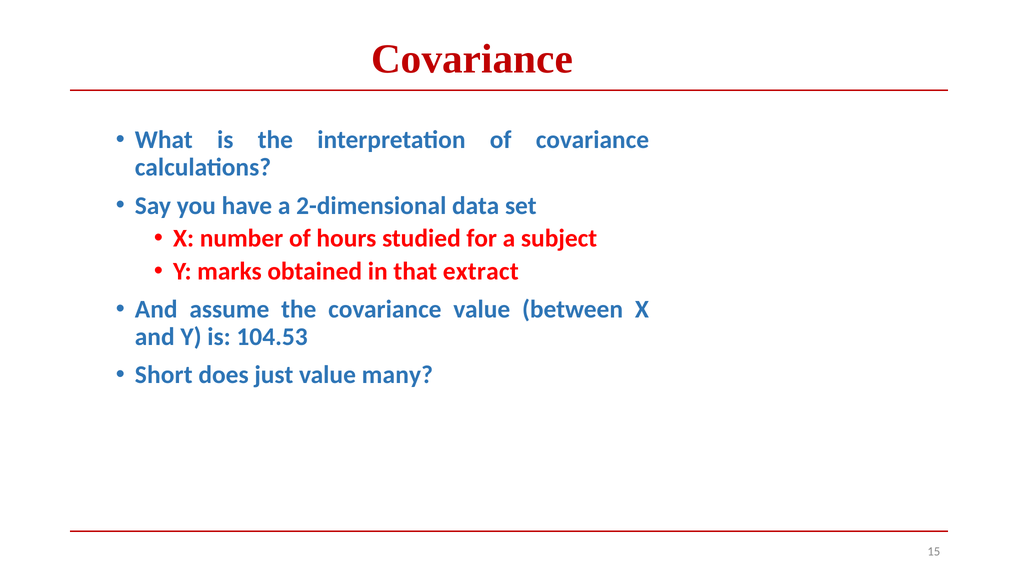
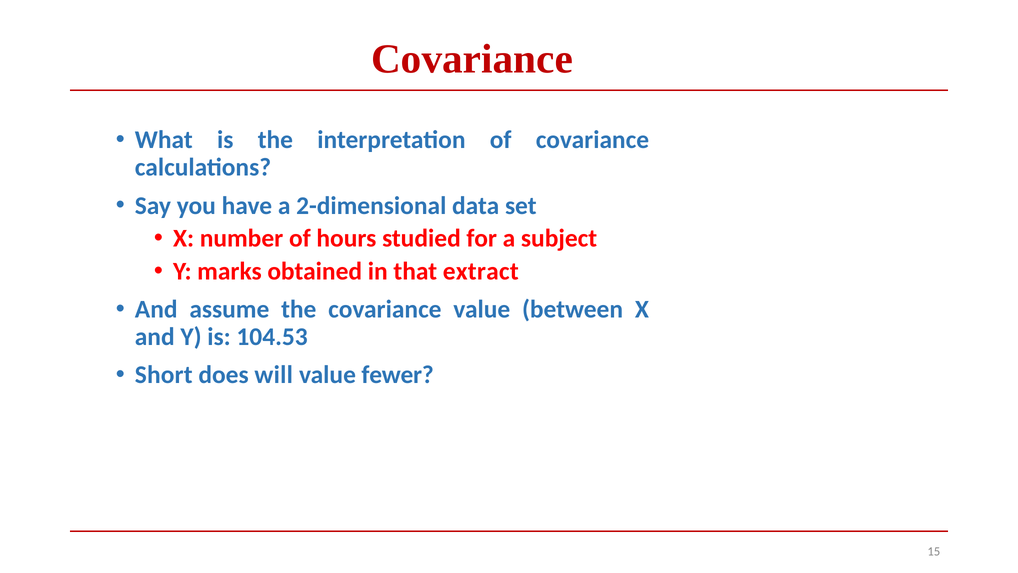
just: just -> will
many: many -> fewer
